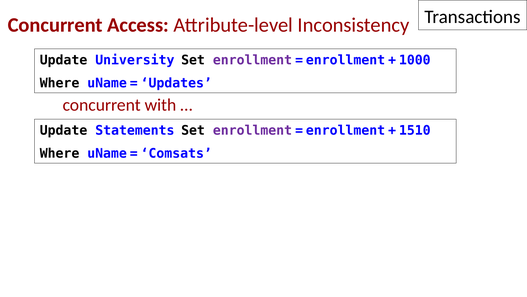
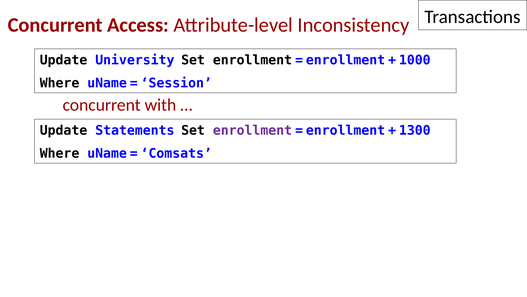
enrollment at (252, 60) colour: purple -> black
Updates: Updates -> Session
1510: 1510 -> 1300
